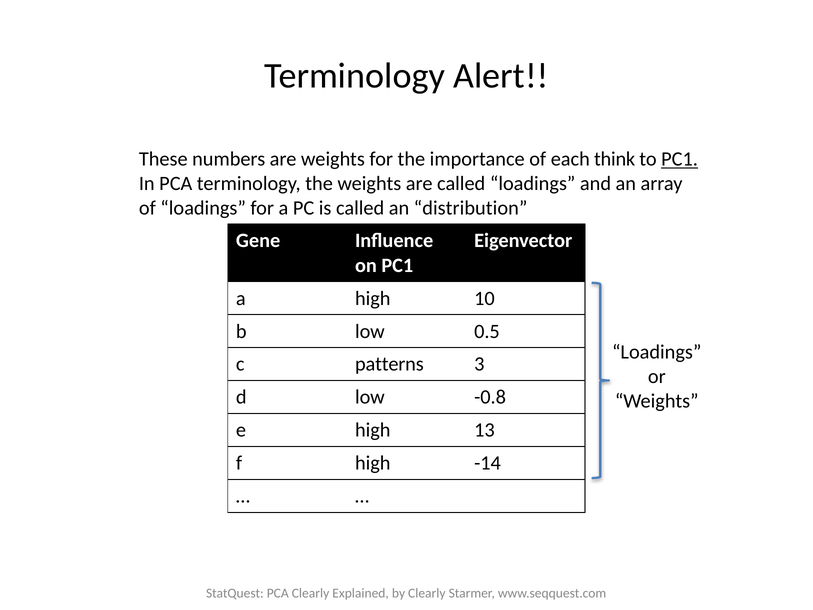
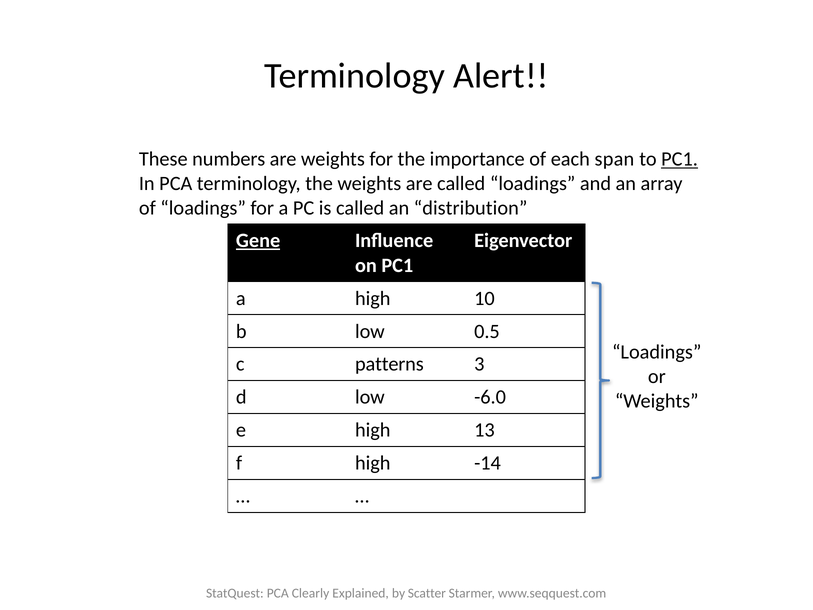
think: think -> span
Gene underline: none -> present
-0.8: -0.8 -> -6.0
by Clearly: Clearly -> Scatter
